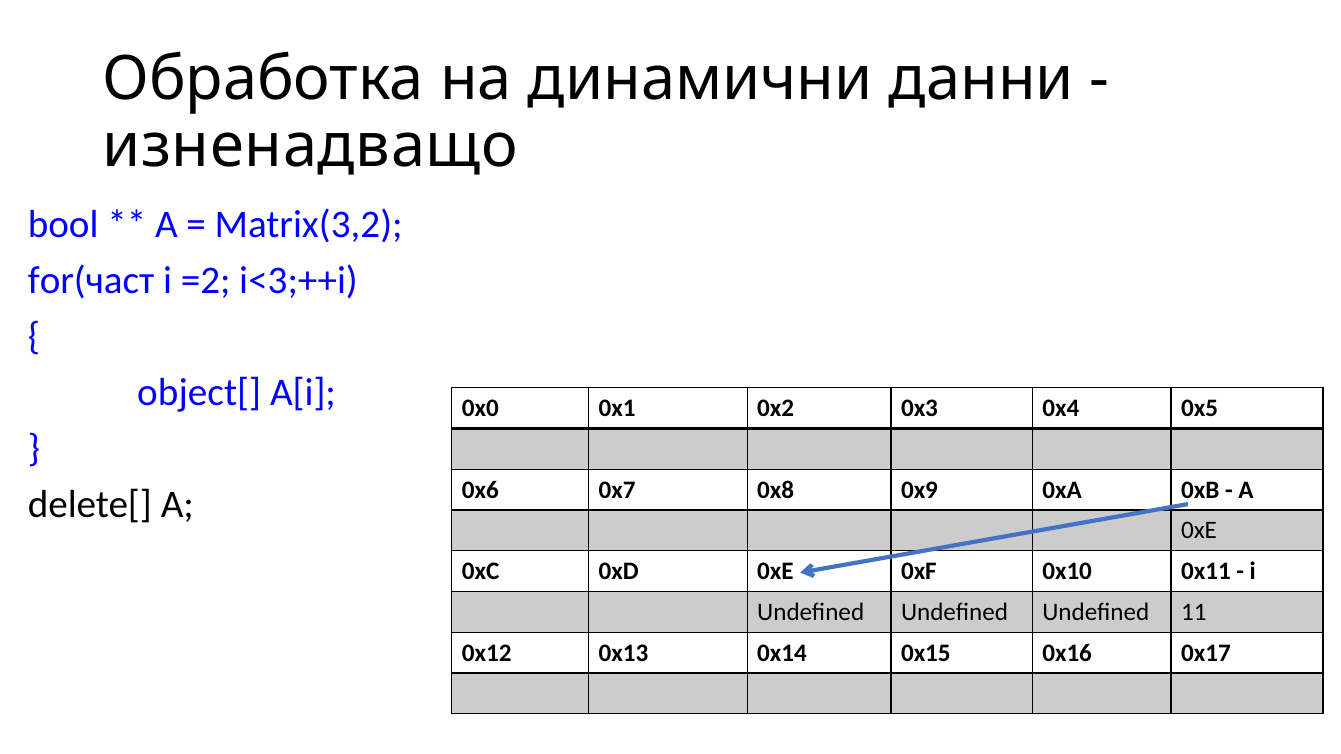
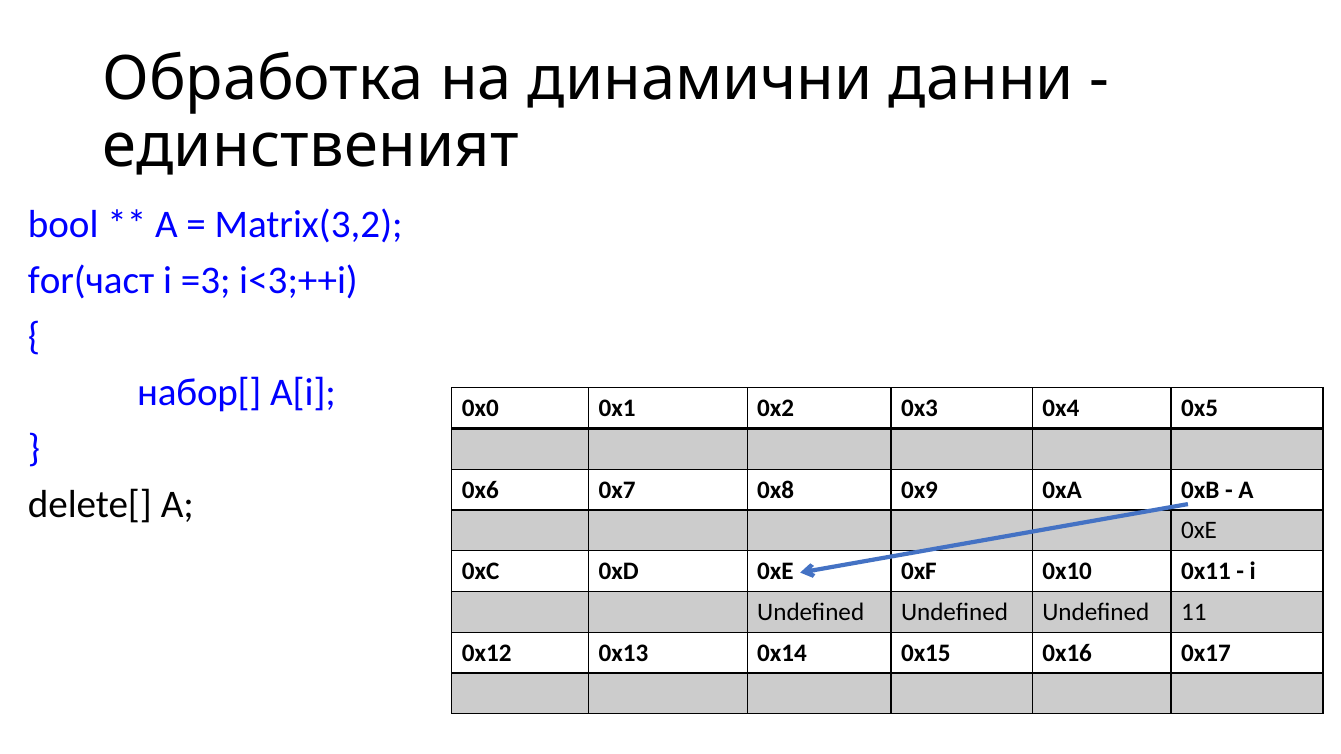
изненадващо: изненадващо -> единственият
=2: =2 -> =3
object[: object[ -> набор[
